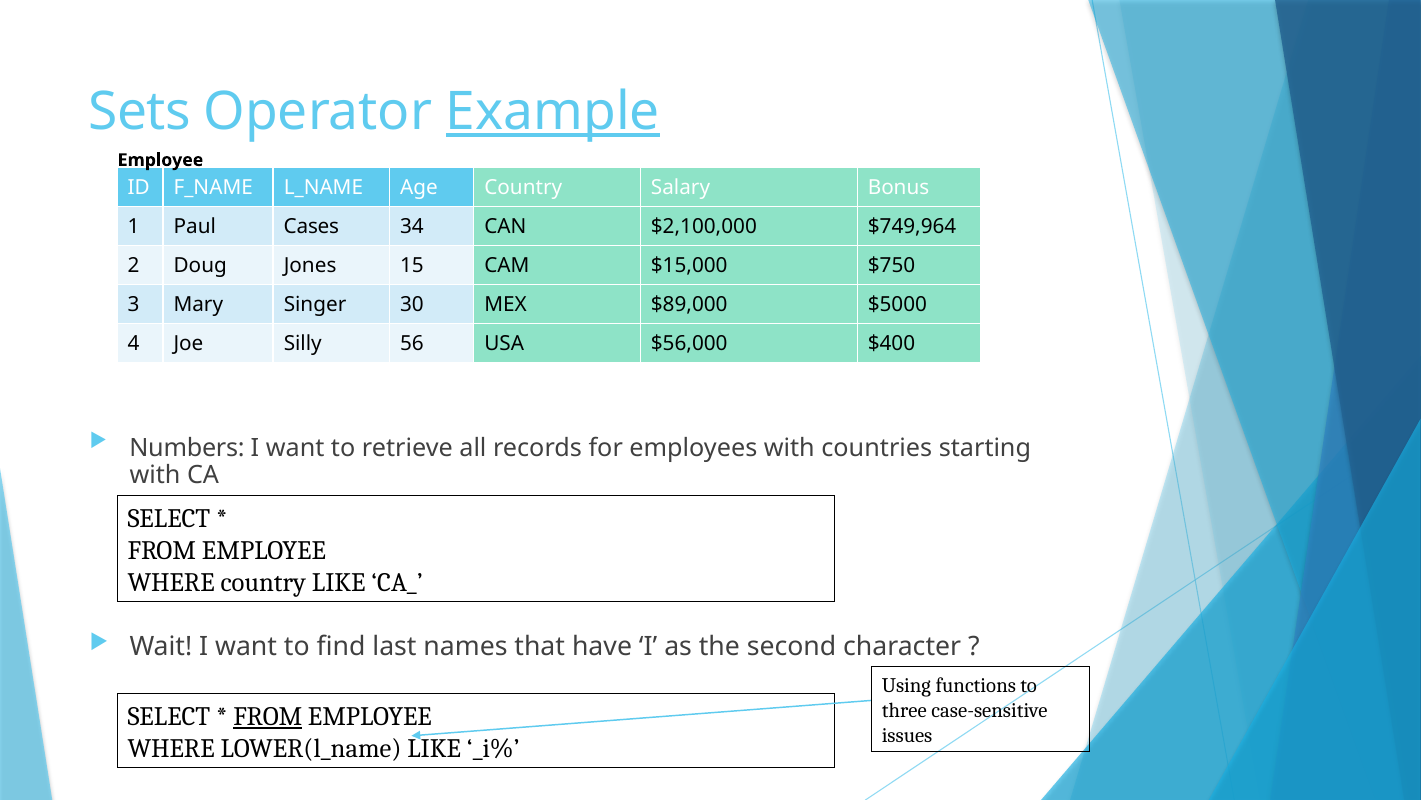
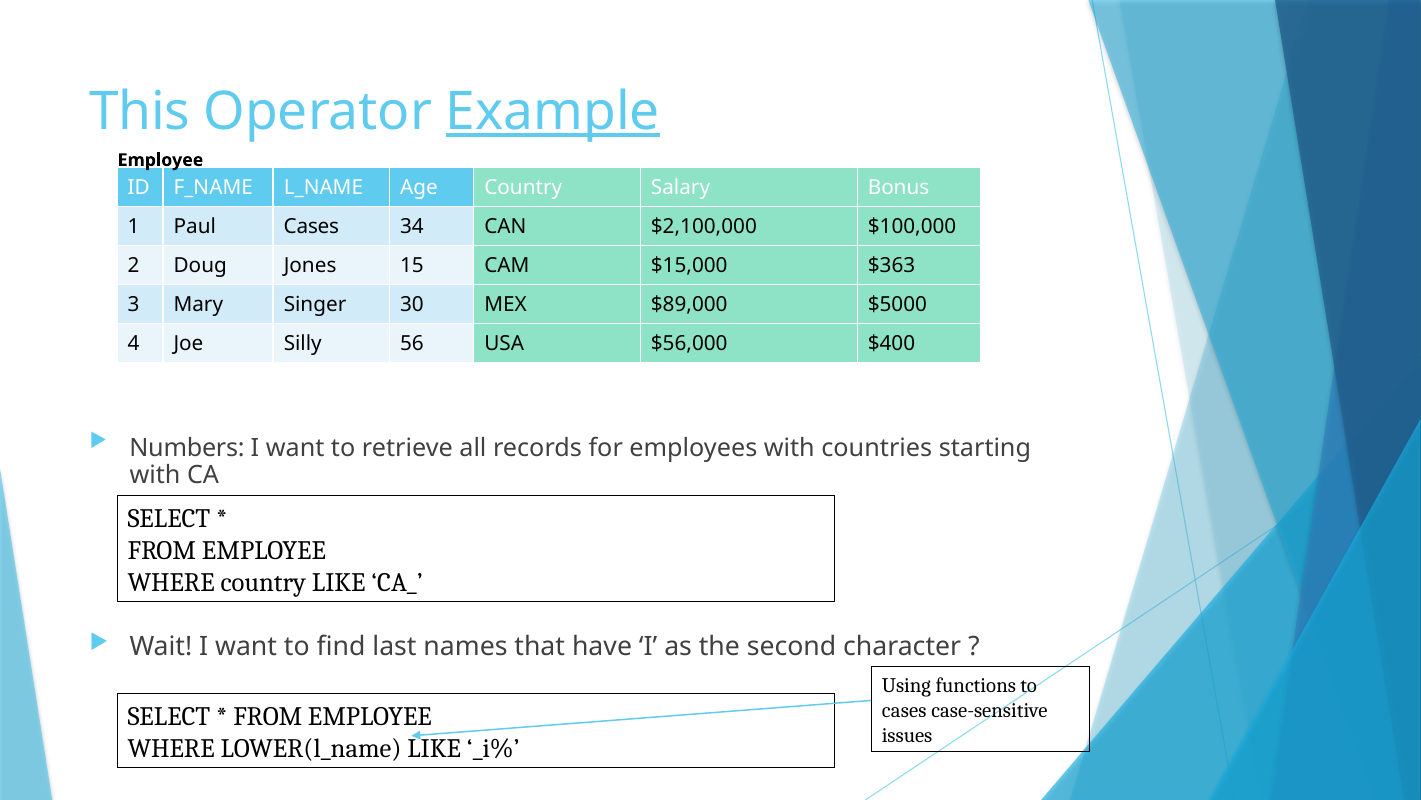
Sets: Sets -> This
$749,964: $749,964 -> $100,000
$750: $750 -> $363
three at (904, 710): three -> cases
FROM at (268, 716) underline: present -> none
